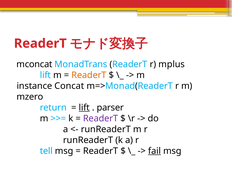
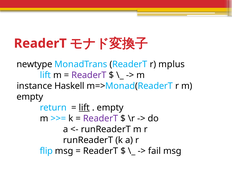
mconcat: mconcat -> newtype
ReaderT at (89, 75) colour: orange -> purple
Concat: Concat -> Haskell
mzero at (30, 97): mzero -> empty
parser at (110, 108): parser -> empty
tell: tell -> flip
fail underline: present -> none
